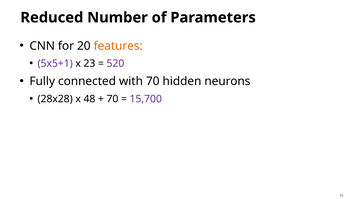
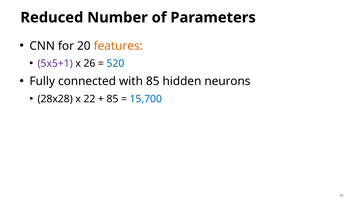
23: 23 -> 26
520 colour: purple -> blue
with 70: 70 -> 85
48: 48 -> 22
70 at (112, 99): 70 -> 85
15,700 colour: purple -> blue
